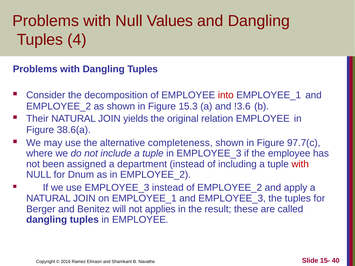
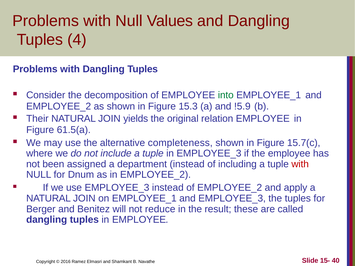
into colour: red -> green
!3.6: !3.6 -> !5.9
38.6(a: 38.6(a -> 61.5(a
97.7(c: 97.7(c -> 15.7(c
applies: applies -> reduce
